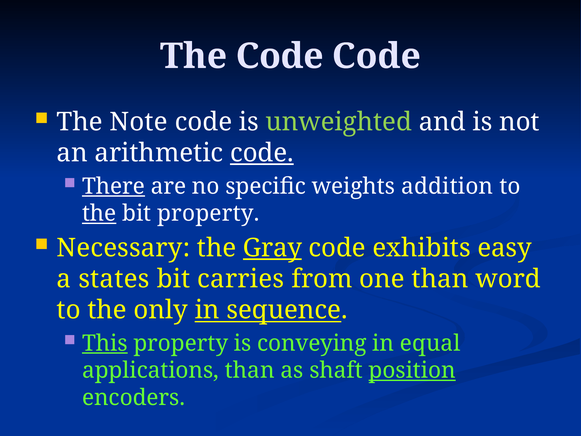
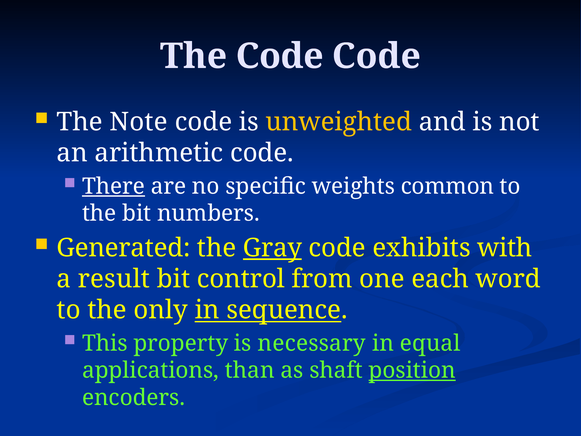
unweighted colour: light green -> yellow
code at (262, 153) underline: present -> none
addition: addition -> common
the at (99, 213) underline: present -> none
bit property: property -> numbers
Necessary: Necessary -> Generated
easy: easy -> with
states: states -> result
carries: carries -> control
one than: than -> each
This underline: present -> none
conveying: conveying -> necessary
